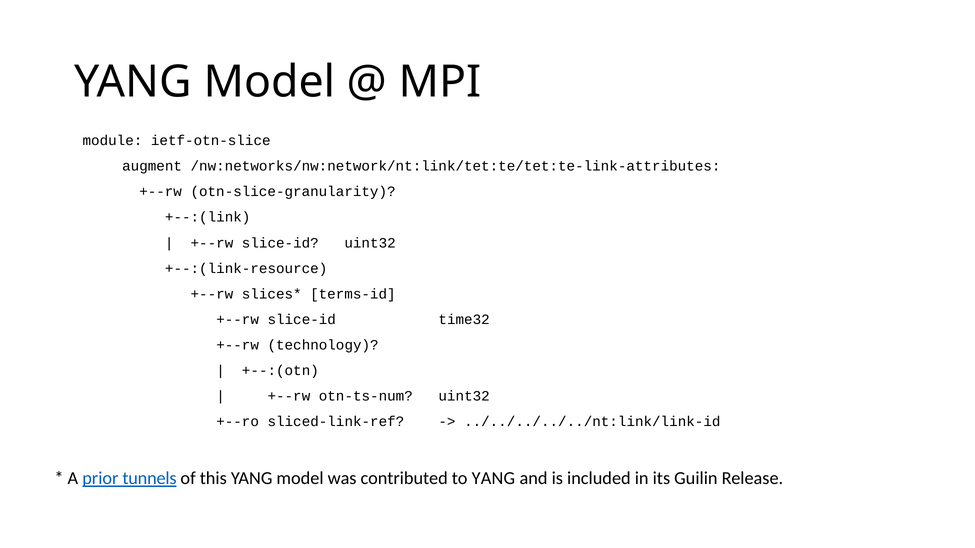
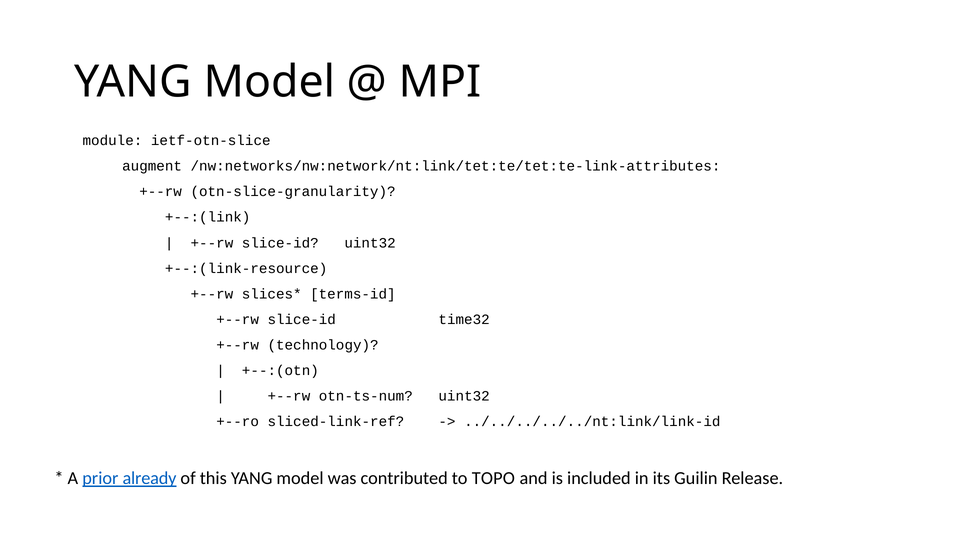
tunnels: tunnels -> already
to YANG: YANG -> TOPO
